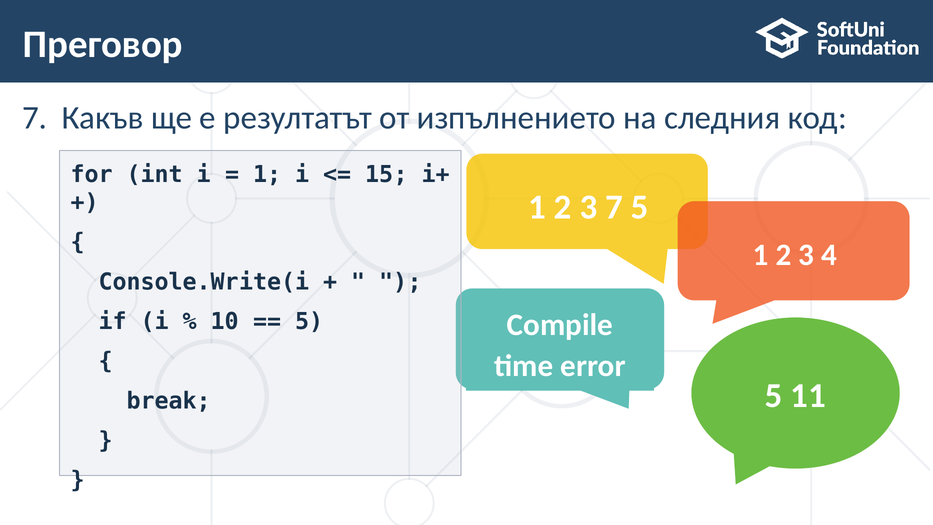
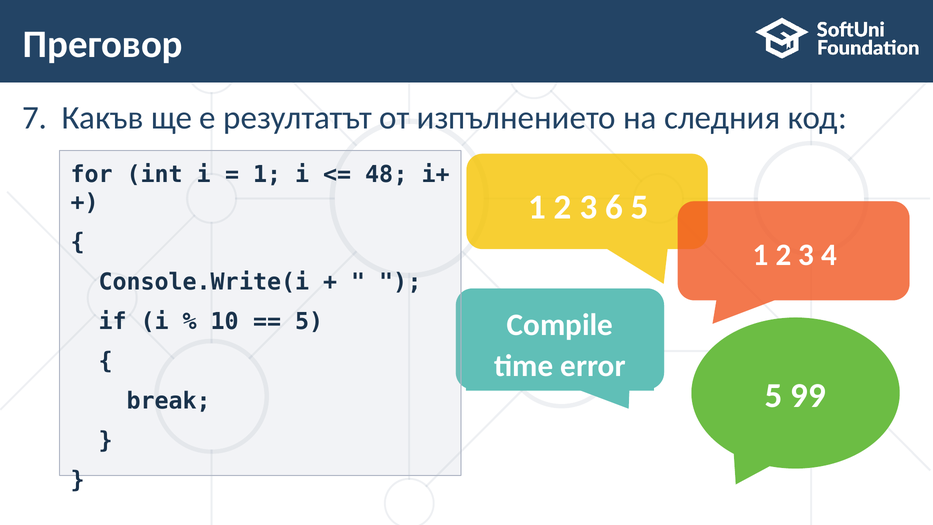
15: 15 -> 48
3 7: 7 -> 6
11: 11 -> 99
